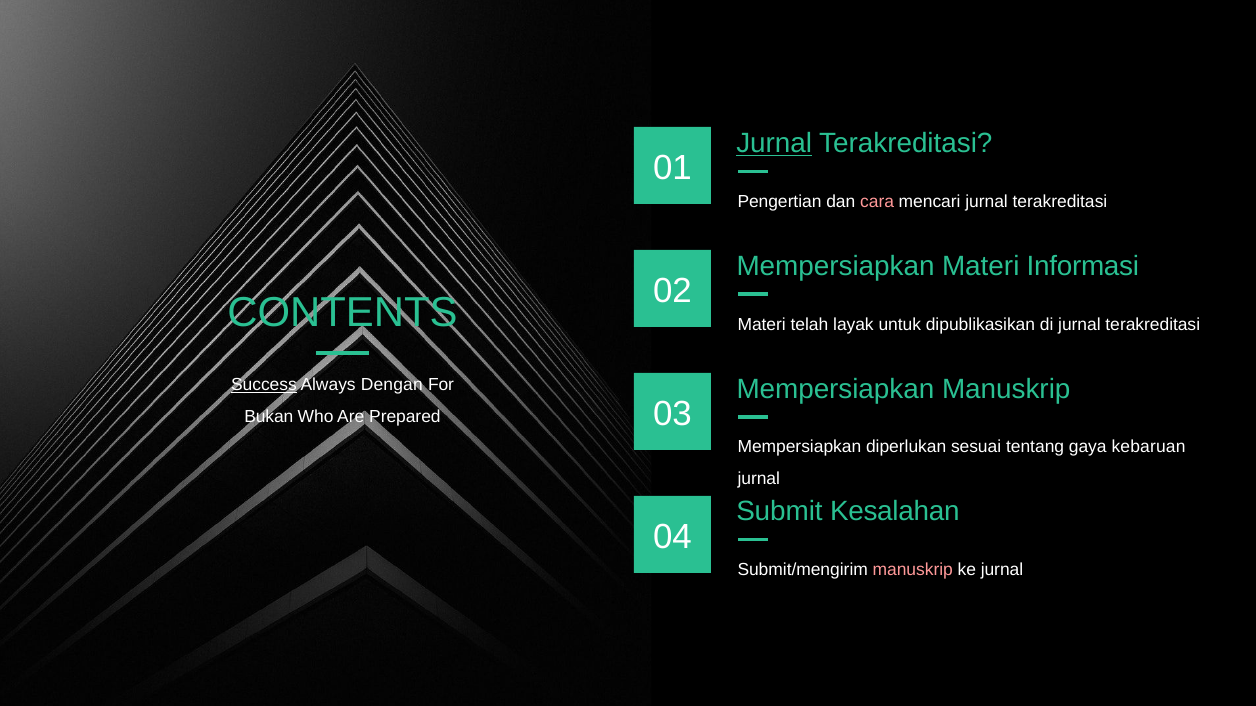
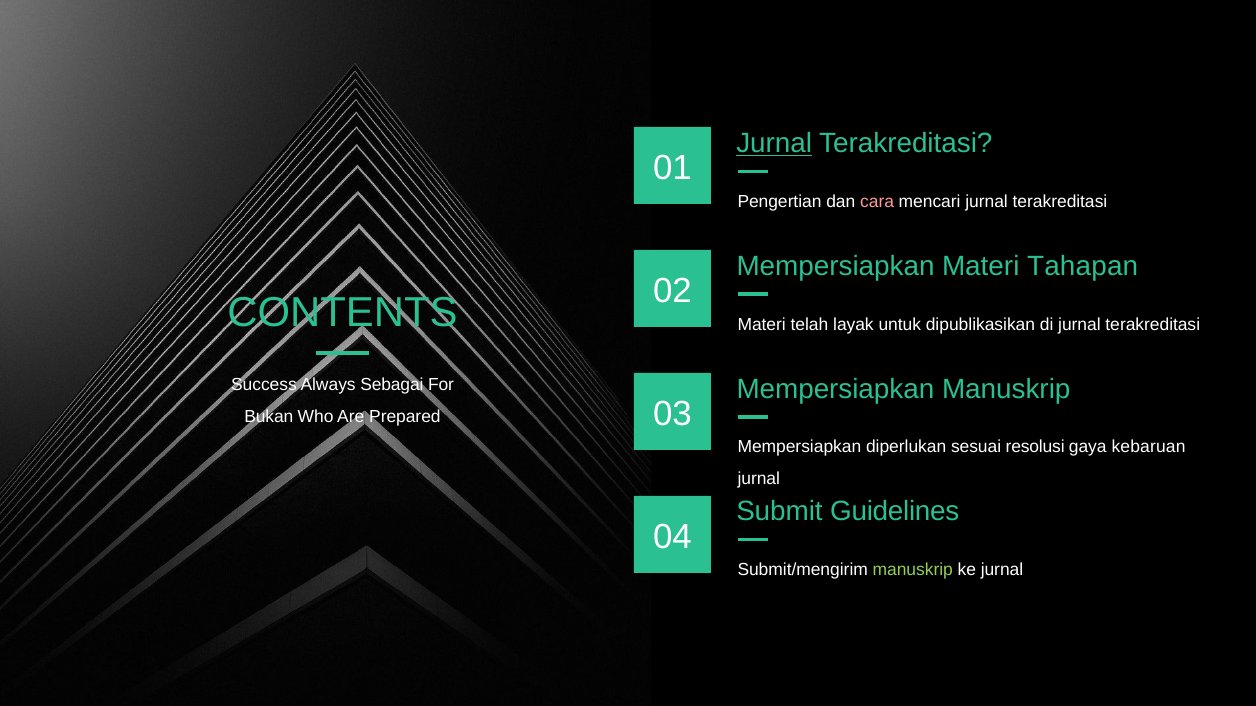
Informasi: Informasi -> Tahapan
Success underline: present -> none
Dengan: Dengan -> Sebagai
tentang: tentang -> resolusi
Kesalahan: Kesalahan -> Guidelines
manuskrip at (913, 570) colour: pink -> light green
